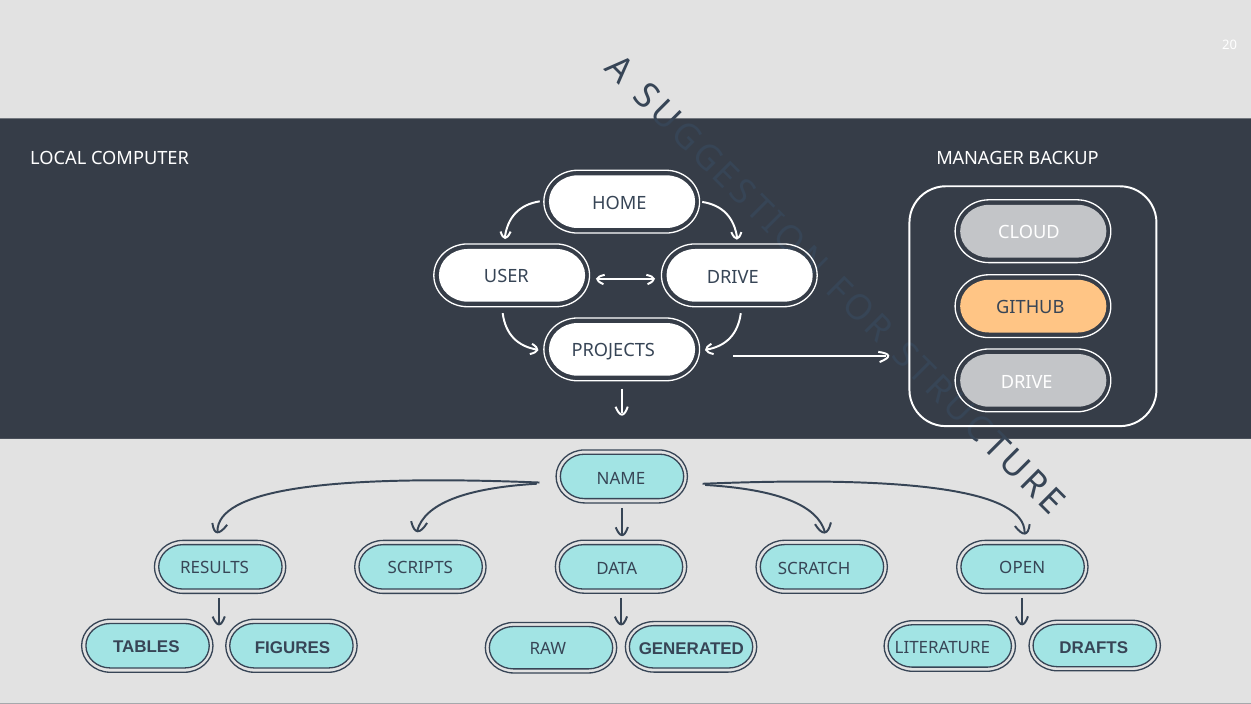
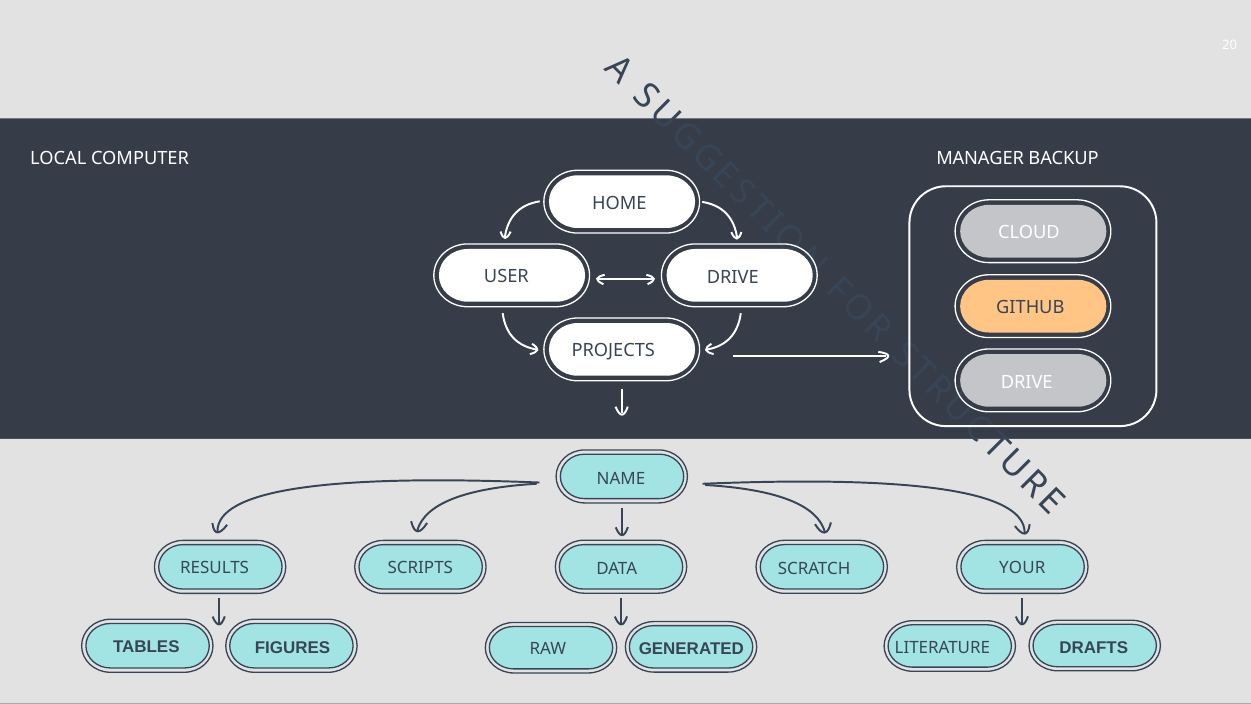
OPEN: OPEN -> YOUR
